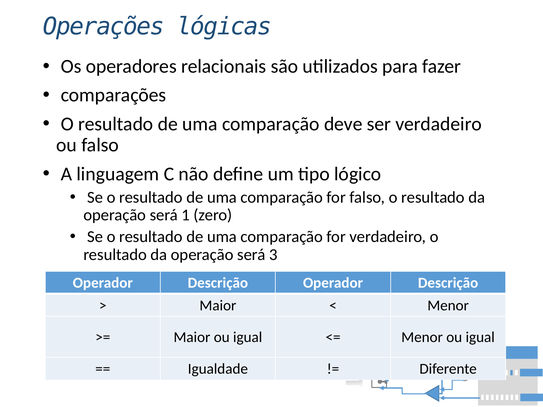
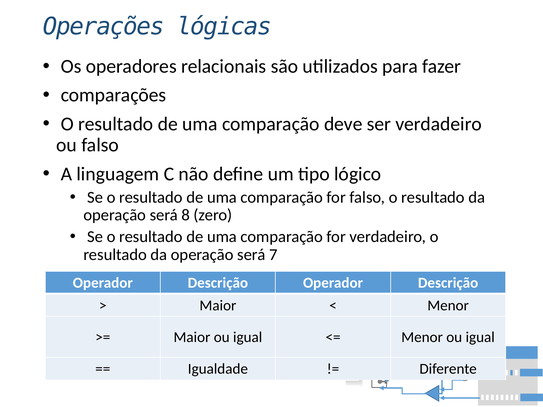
1: 1 -> 8
3: 3 -> 7
